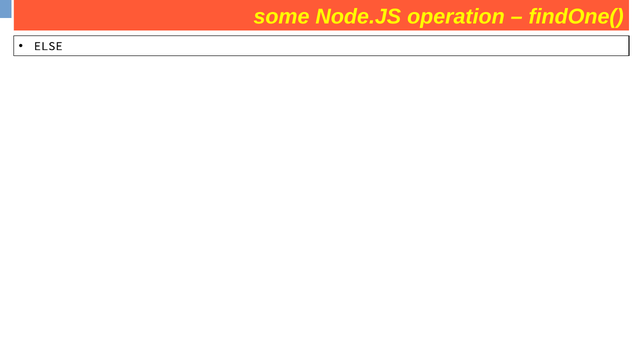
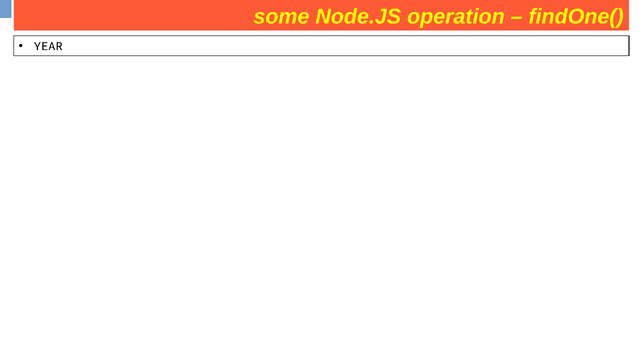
ELSE: ELSE -> YEAR
